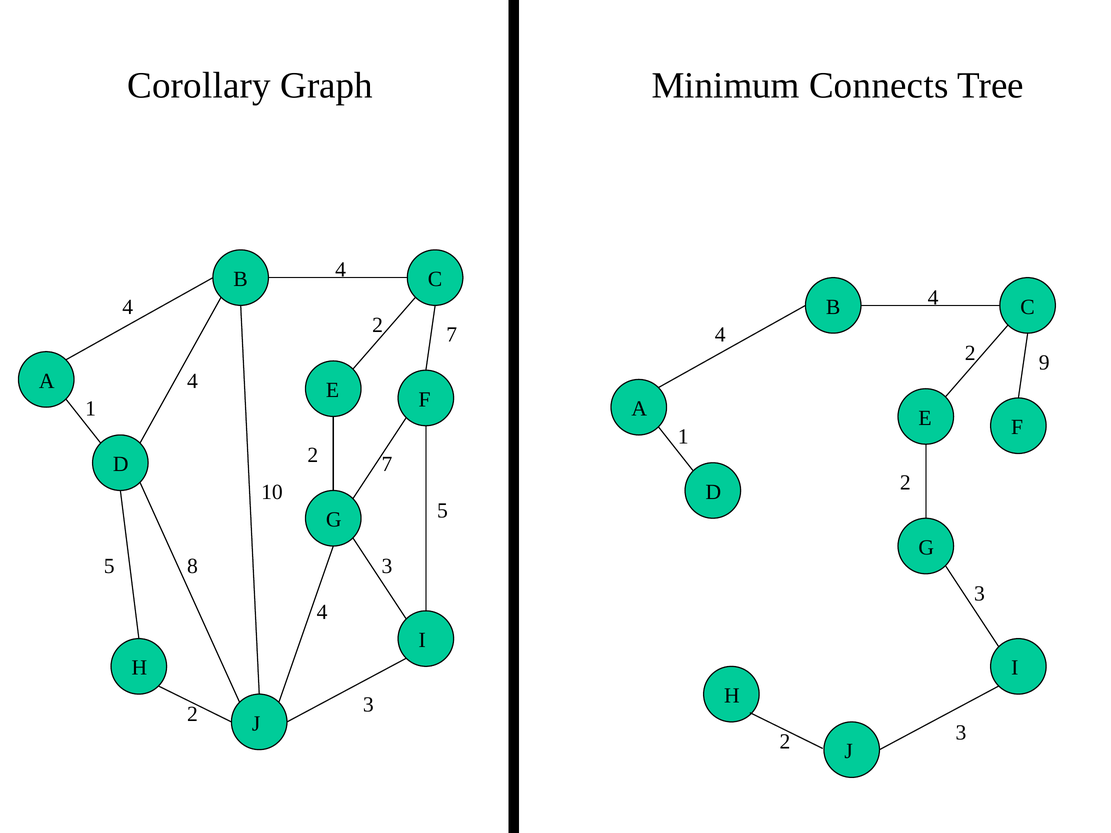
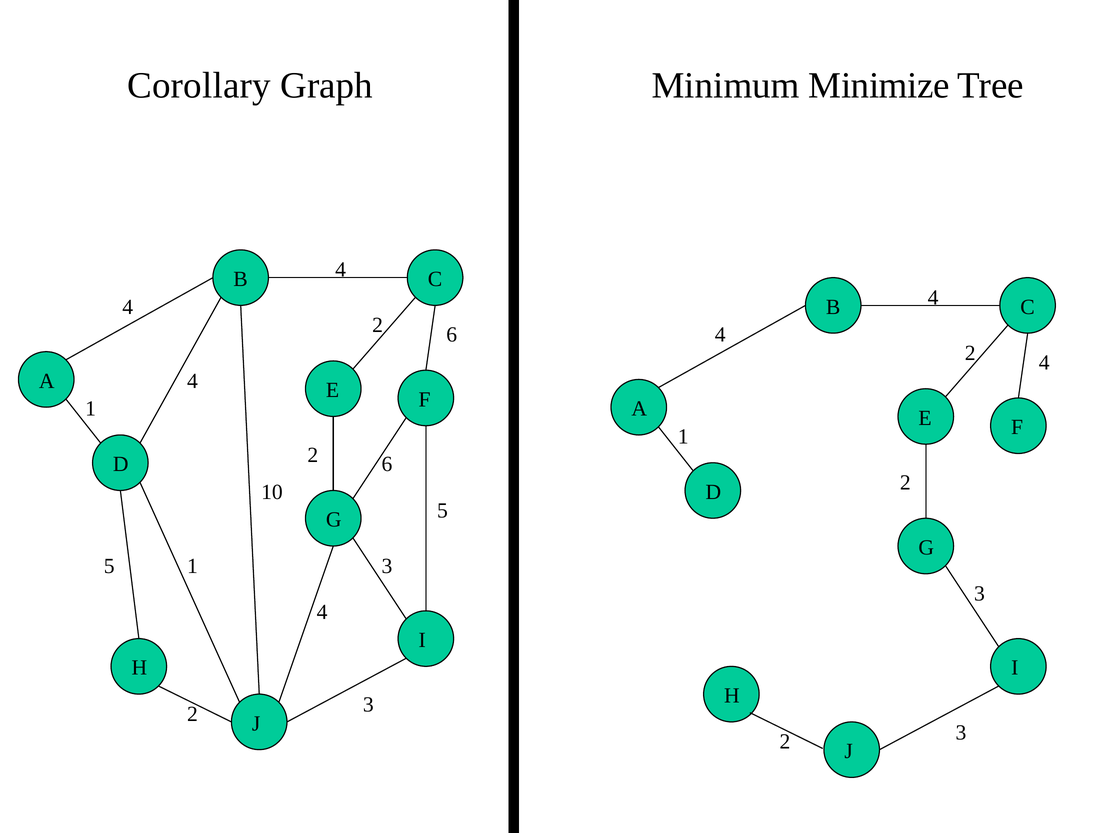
Connects: Connects -> Minimize
7 at (452, 335): 7 -> 6
9 at (1044, 363): 9 -> 4
7 at (387, 464): 7 -> 6
5 8: 8 -> 1
